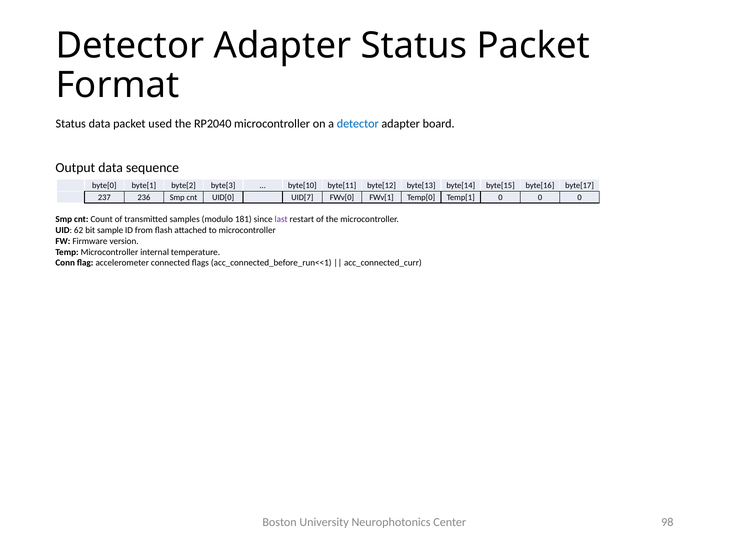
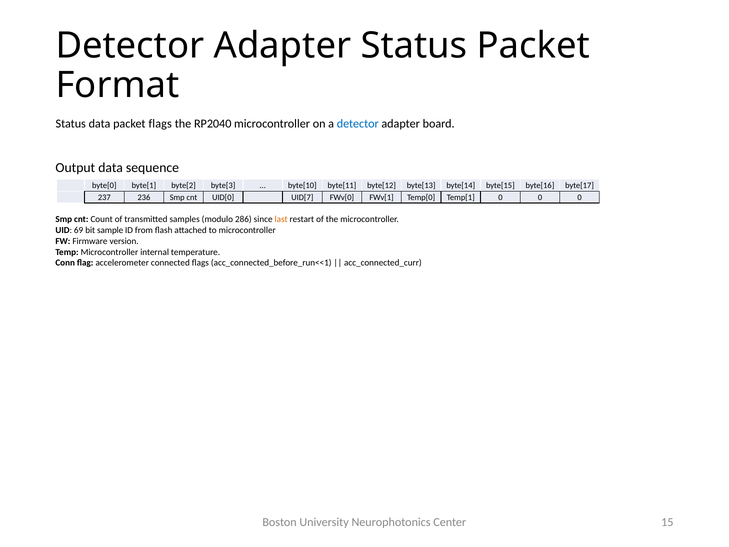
packet used: used -> flags
181: 181 -> 286
last colour: purple -> orange
62: 62 -> 69
98: 98 -> 15
